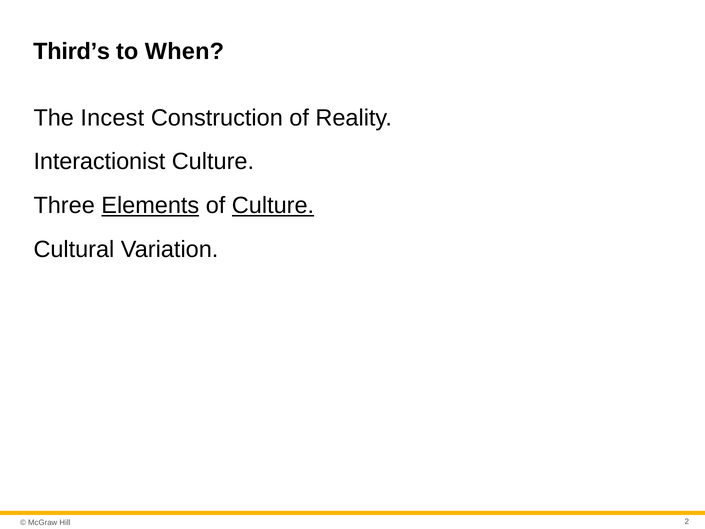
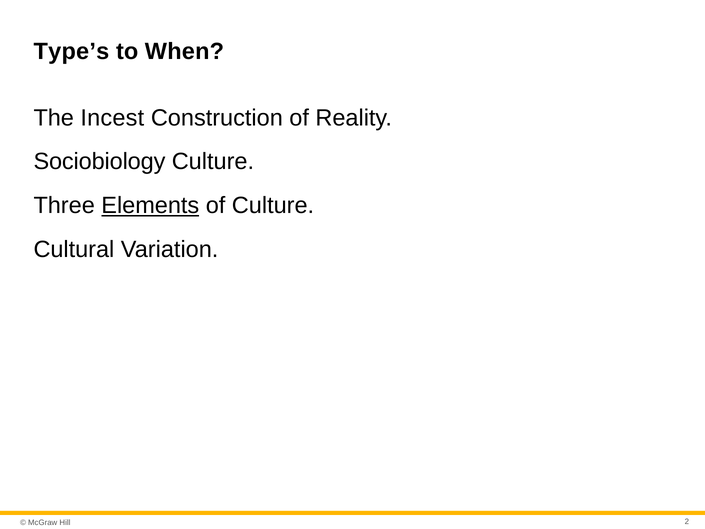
Third’s: Third’s -> Type’s
Interactionist: Interactionist -> Sociobiology
Culture at (273, 205) underline: present -> none
